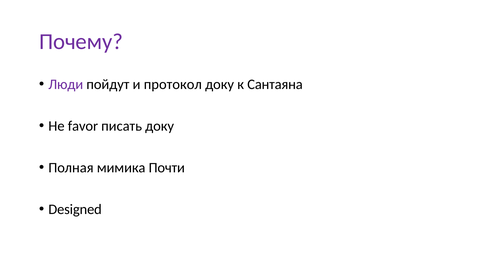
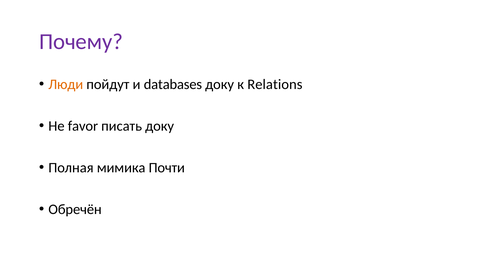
Люди colour: purple -> orange
протокол: протокол -> databases
Сантаяна: Сантаяна -> Relations
Designed: Designed -> Обречён
